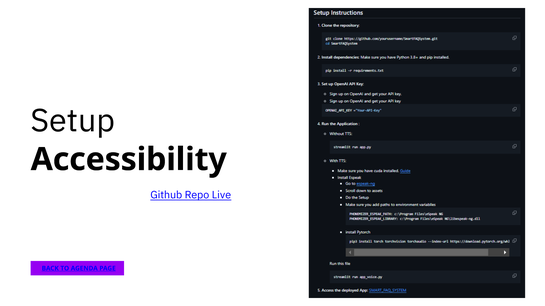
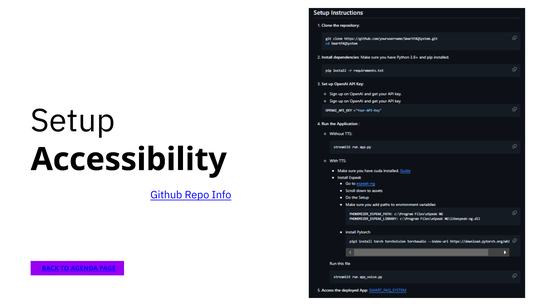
Live: Live -> Info
